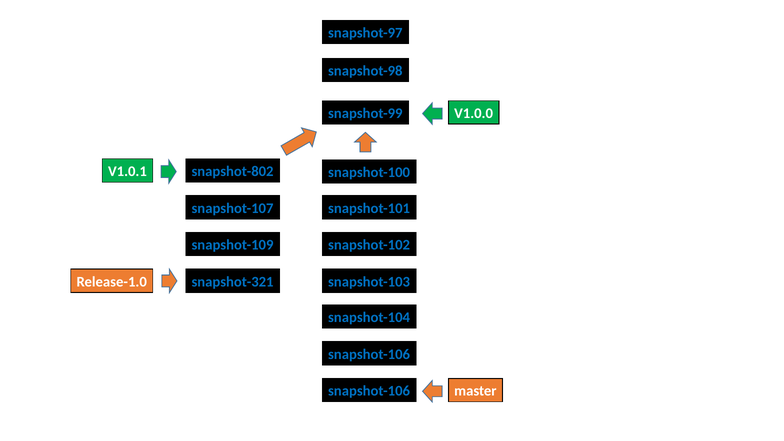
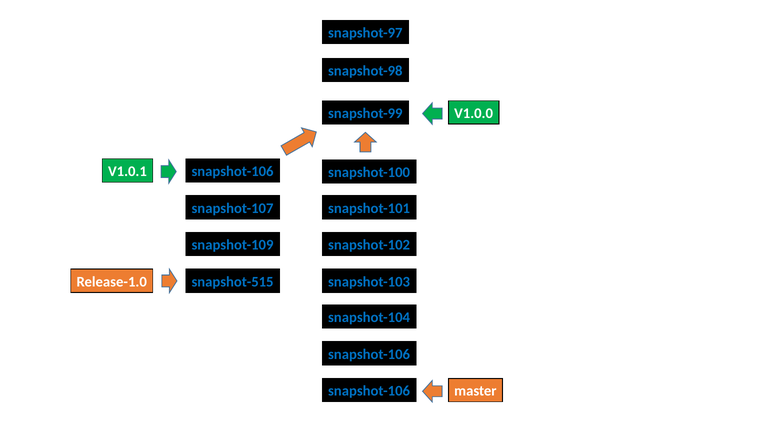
snapshot-802 at (233, 172): snapshot-802 -> snapshot-106
snapshot-321: snapshot-321 -> snapshot-515
